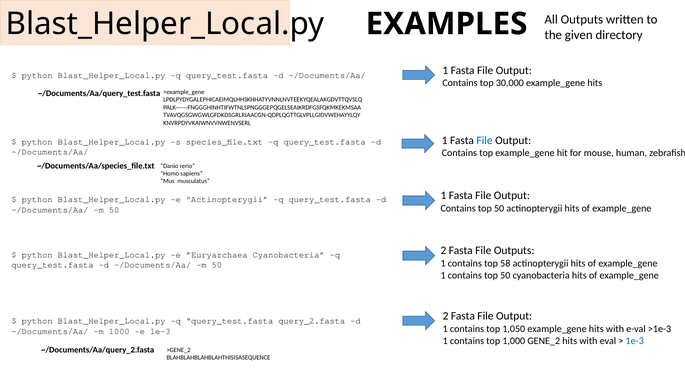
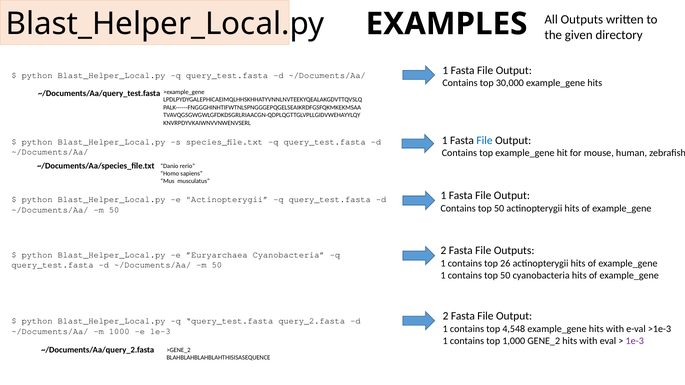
58: 58 -> 26
1,050: 1,050 -> 4,548
1e-3 at (635, 341) colour: blue -> purple
